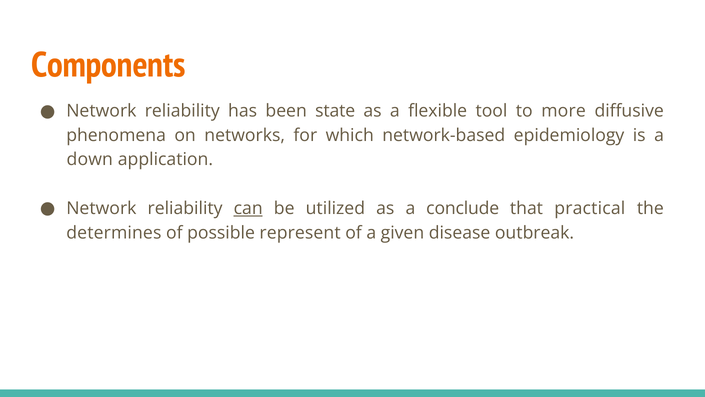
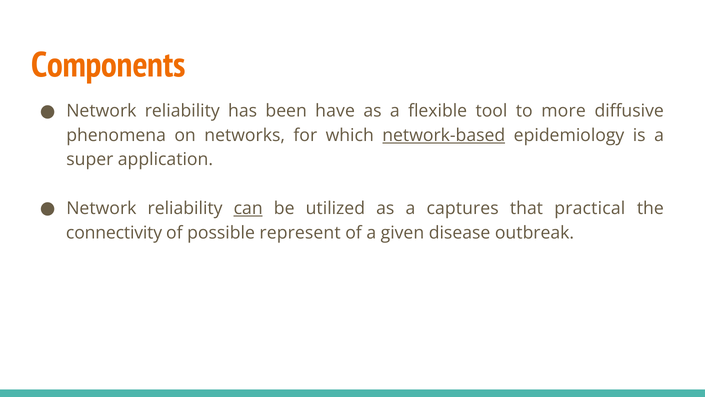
state: state -> have
network-based underline: none -> present
down: down -> super
conclude: conclude -> captures
determines: determines -> connectivity
